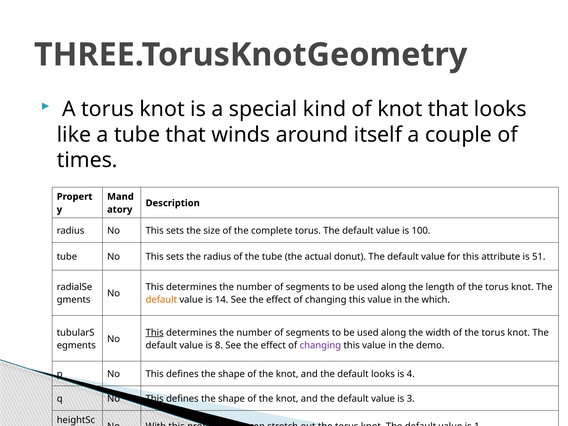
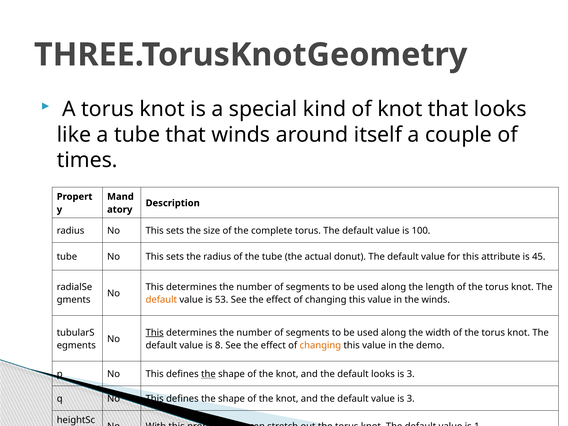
51: 51 -> 45
14: 14 -> 53
the which: which -> winds
changing at (320, 345) colour: purple -> orange
the at (208, 374) underline: none -> present
4 at (411, 374): 4 -> 3
